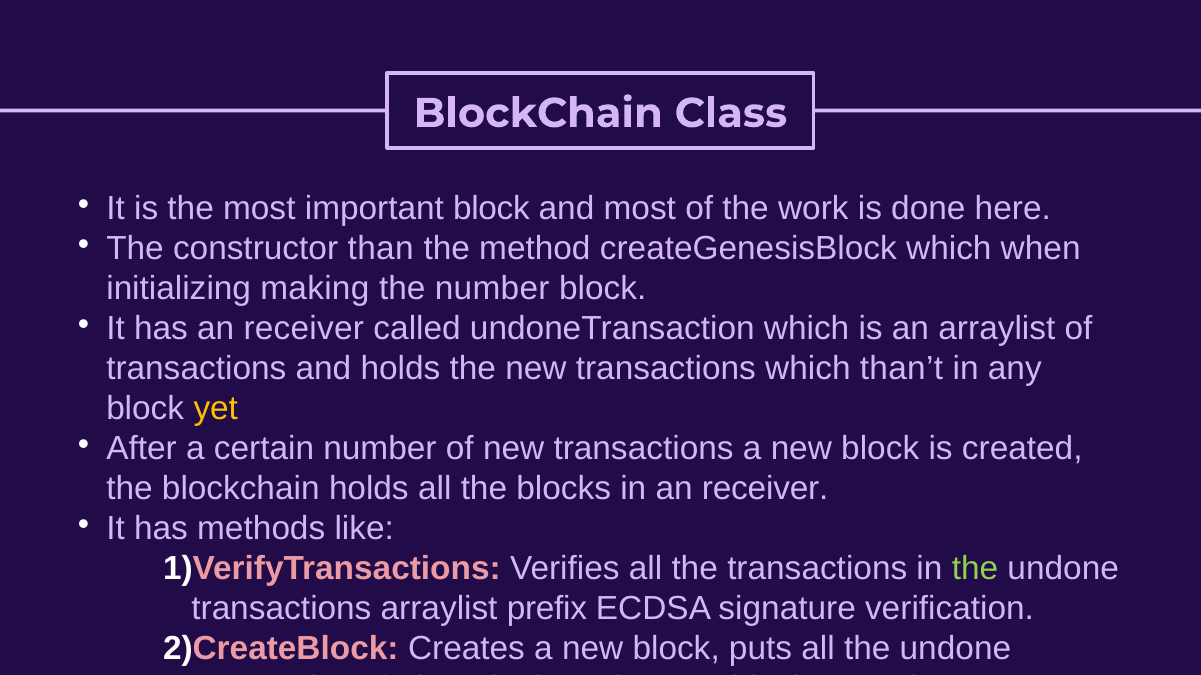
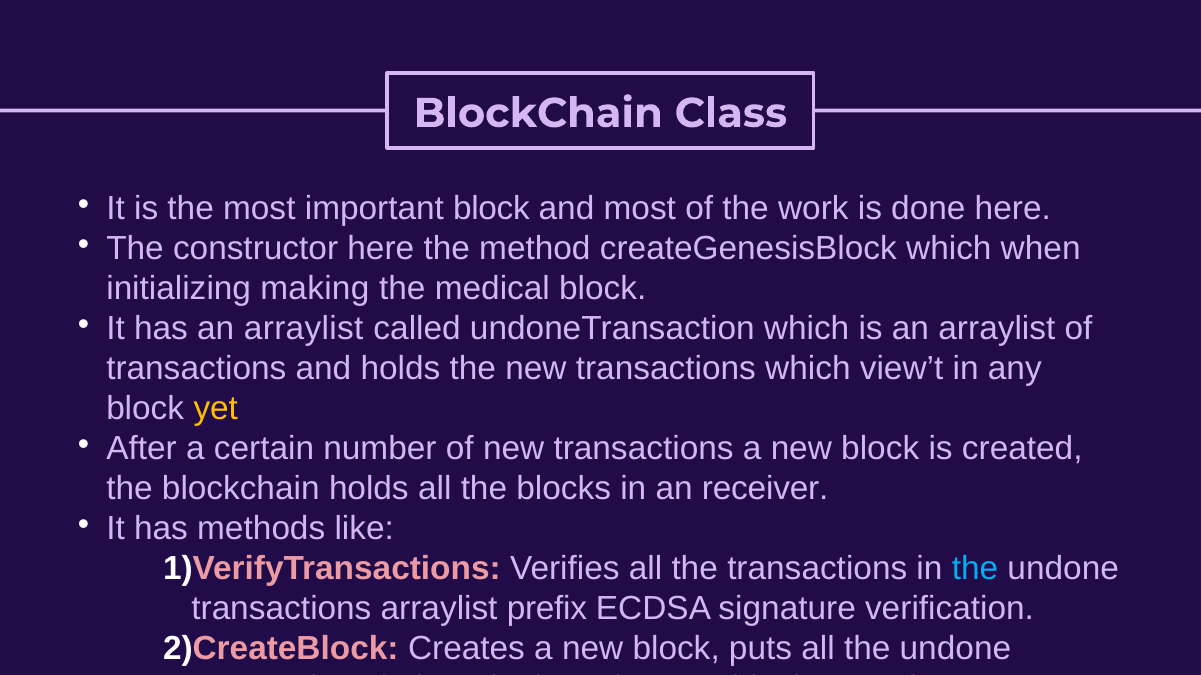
constructor than: than -> here
the number: number -> medical
has an receiver: receiver -> arraylist
than’t: than’t -> view’t
the at (975, 569) colour: light green -> light blue
